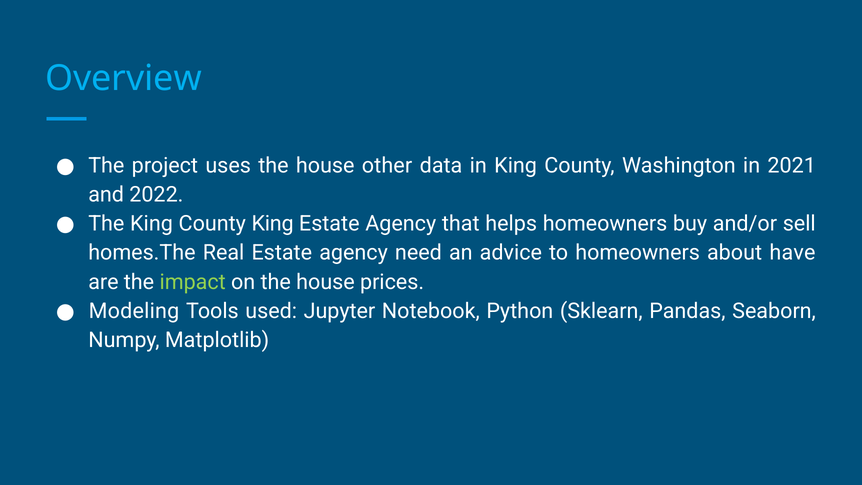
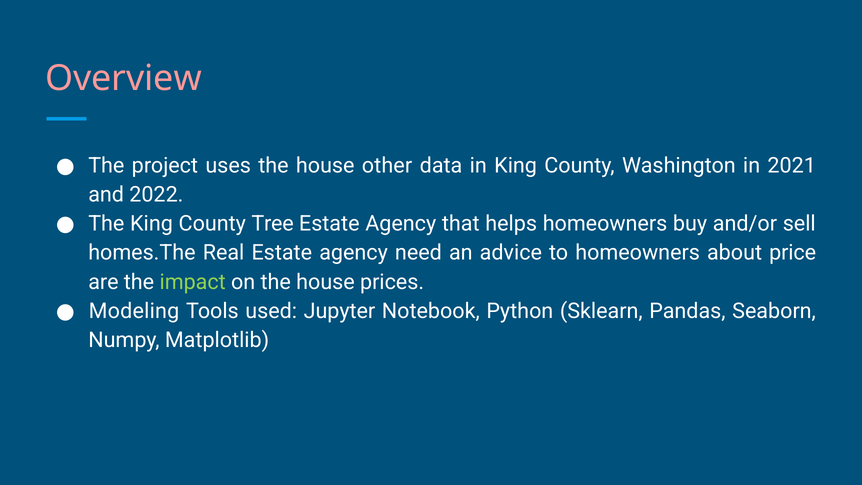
Overview colour: light blue -> pink
County King: King -> Tree
have: have -> price
